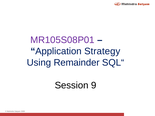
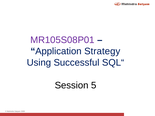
Remainder: Remainder -> Successful
9: 9 -> 5
